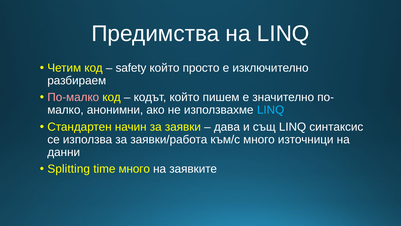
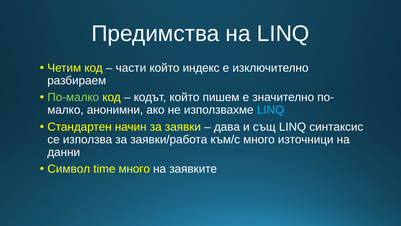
safety: safety -> части
просто: просто -> индекс
По-малко colour: pink -> light green
Splitting: Splitting -> Символ
